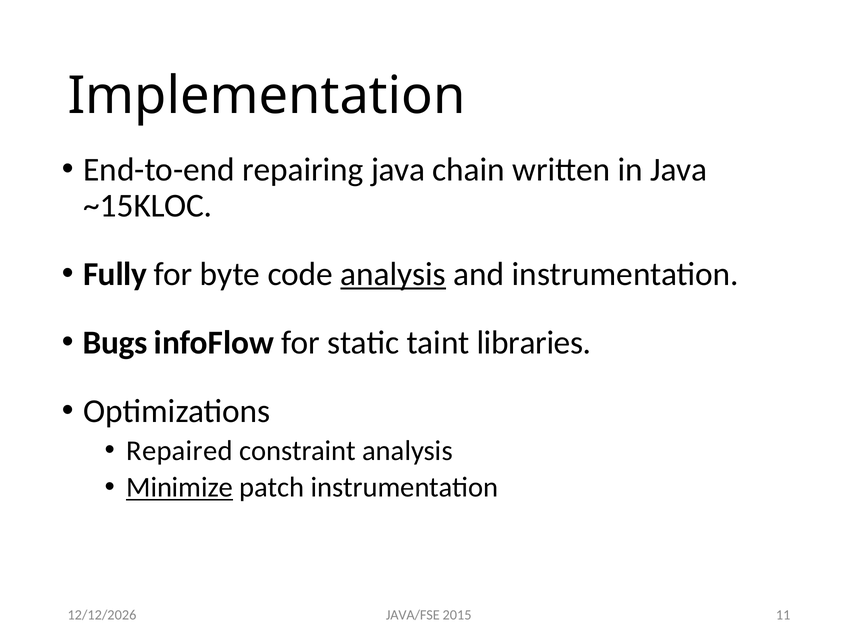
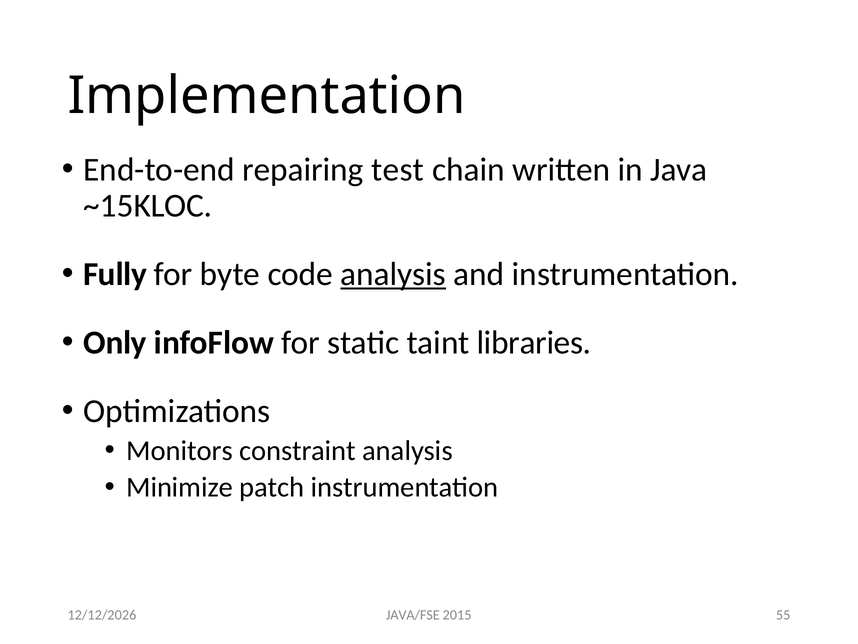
repairing java: java -> test
Bugs: Bugs -> Only
Repaired: Repaired -> Monitors
Minimize underline: present -> none
11: 11 -> 55
